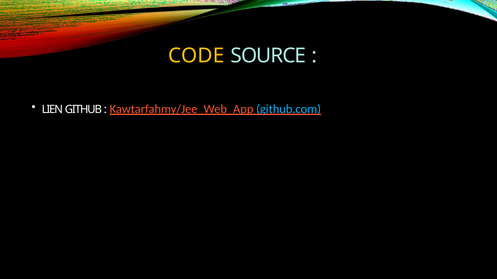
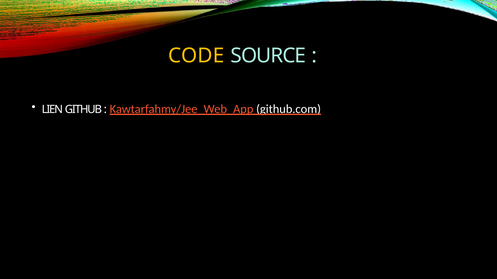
github.com colour: light blue -> white
